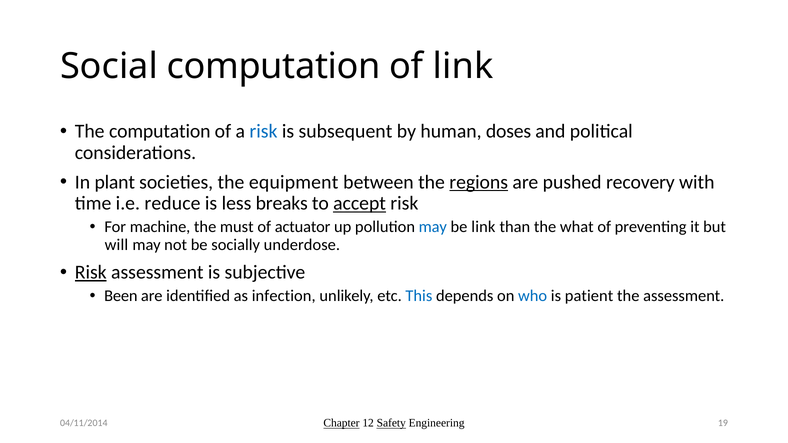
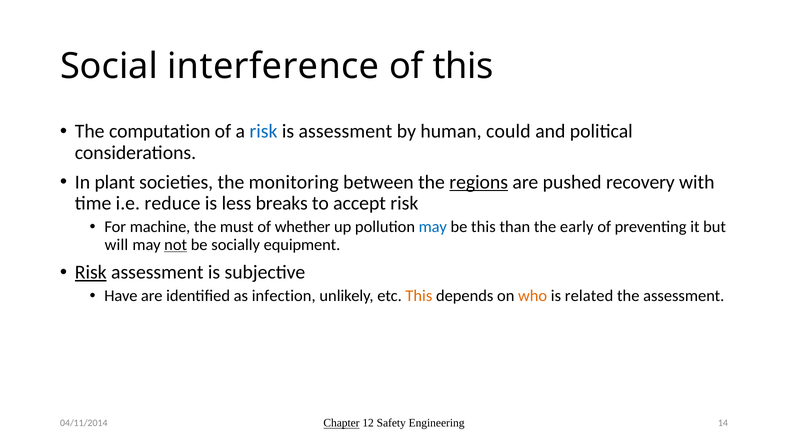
Social computation: computation -> interference
of link: link -> this
is subsequent: subsequent -> assessment
doses: doses -> could
equipment: equipment -> monitoring
accept underline: present -> none
actuator: actuator -> whether
be link: link -> this
what: what -> early
not underline: none -> present
underdose: underdose -> equipment
Been: Been -> Have
This at (419, 296) colour: blue -> orange
who colour: blue -> orange
patient: patient -> related
Safety underline: present -> none
19: 19 -> 14
